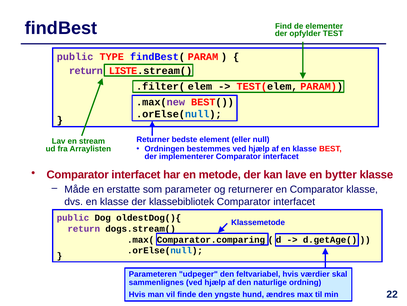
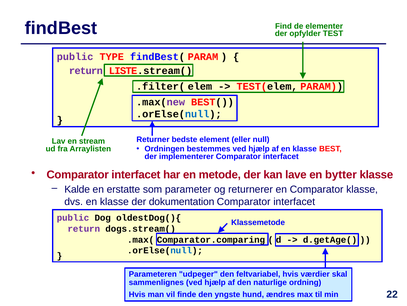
Måde: Måde -> Kalde
klassebibliotek: klassebibliotek -> dokumentation
